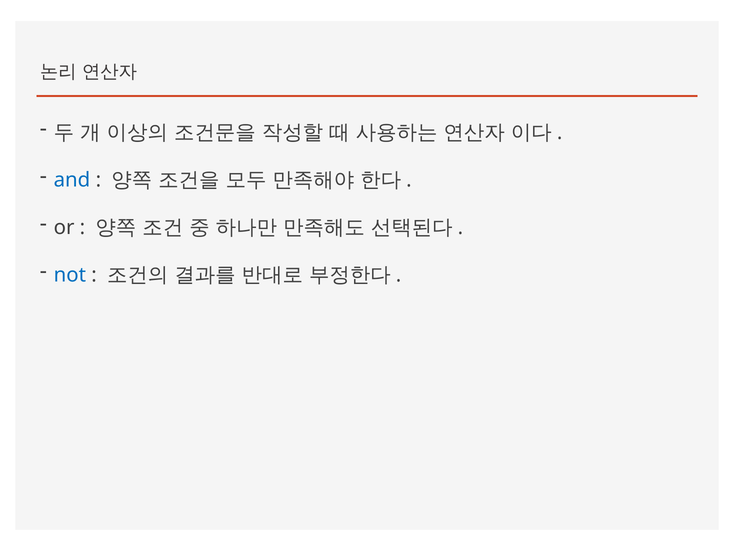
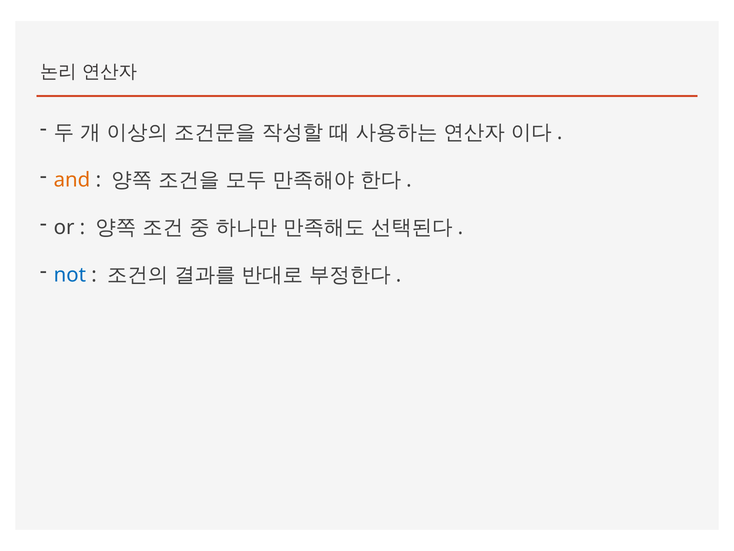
and colour: blue -> orange
